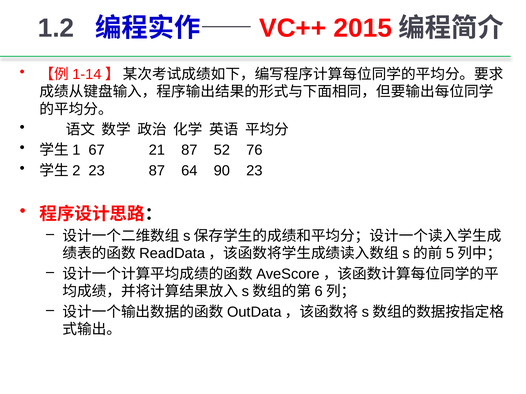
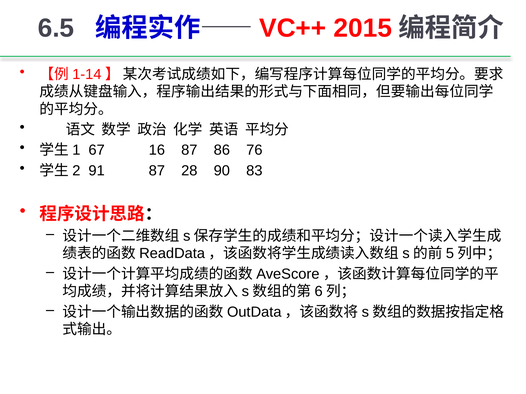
1.2: 1.2 -> 6.5
21: 21 -> 16
52: 52 -> 86
23 at (97, 171): 23 -> 91
64: 64 -> 28
90 23: 23 -> 83
